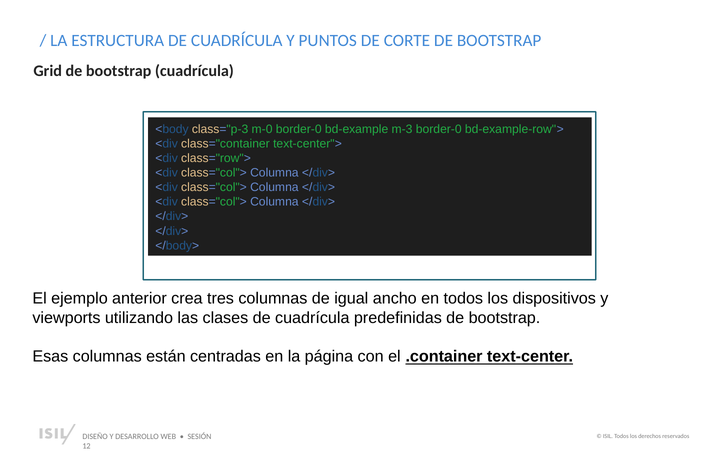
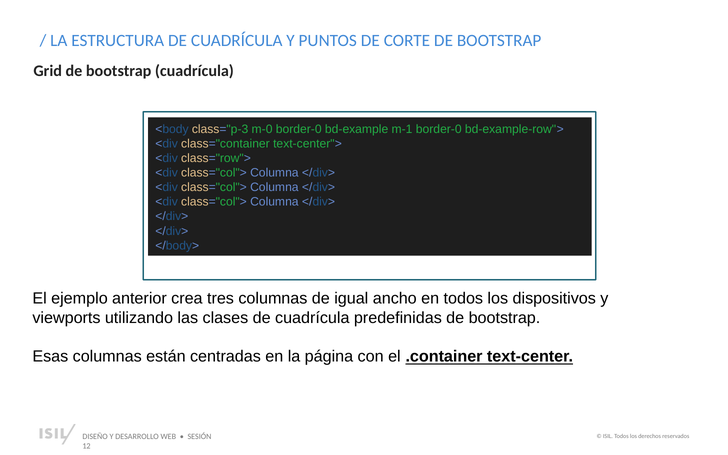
m-3: m-3 -> m-1
